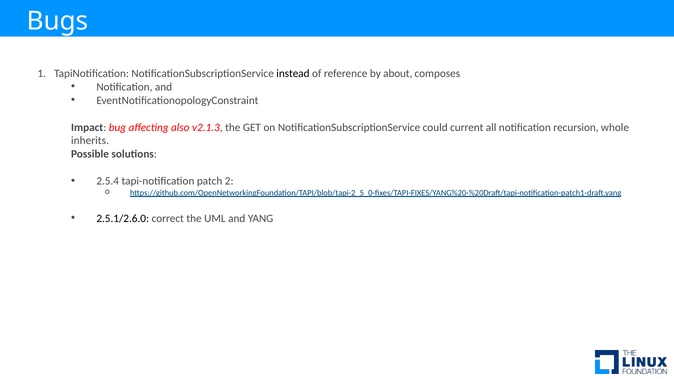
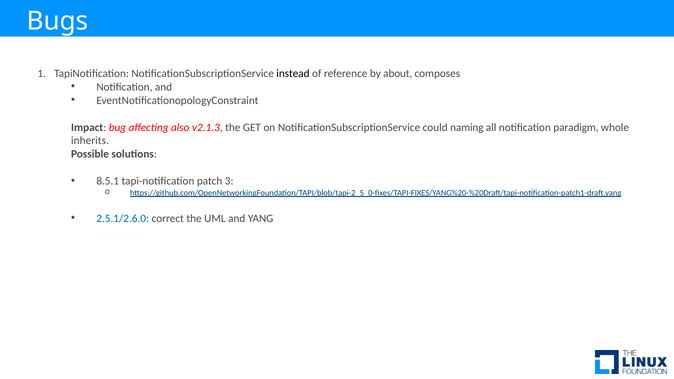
current: current -> naming
recursion: recursion -> paradigm
2.5.4: 2.5.4 -> 8.5.1
2: 2 -> 3
2.5.1/2.6.0 colour: black -> blue
